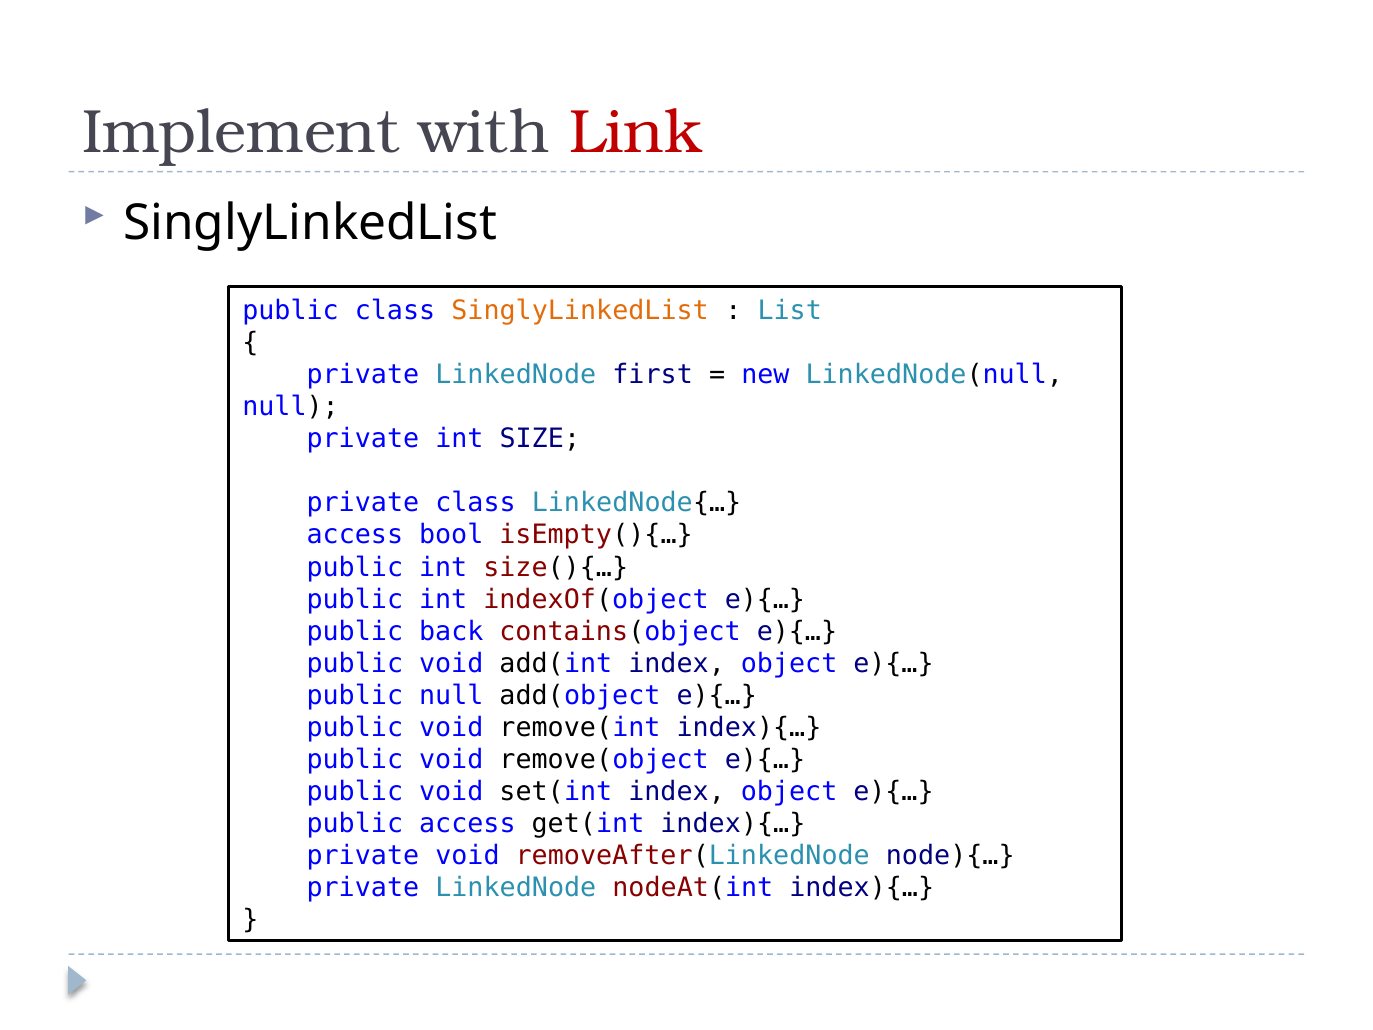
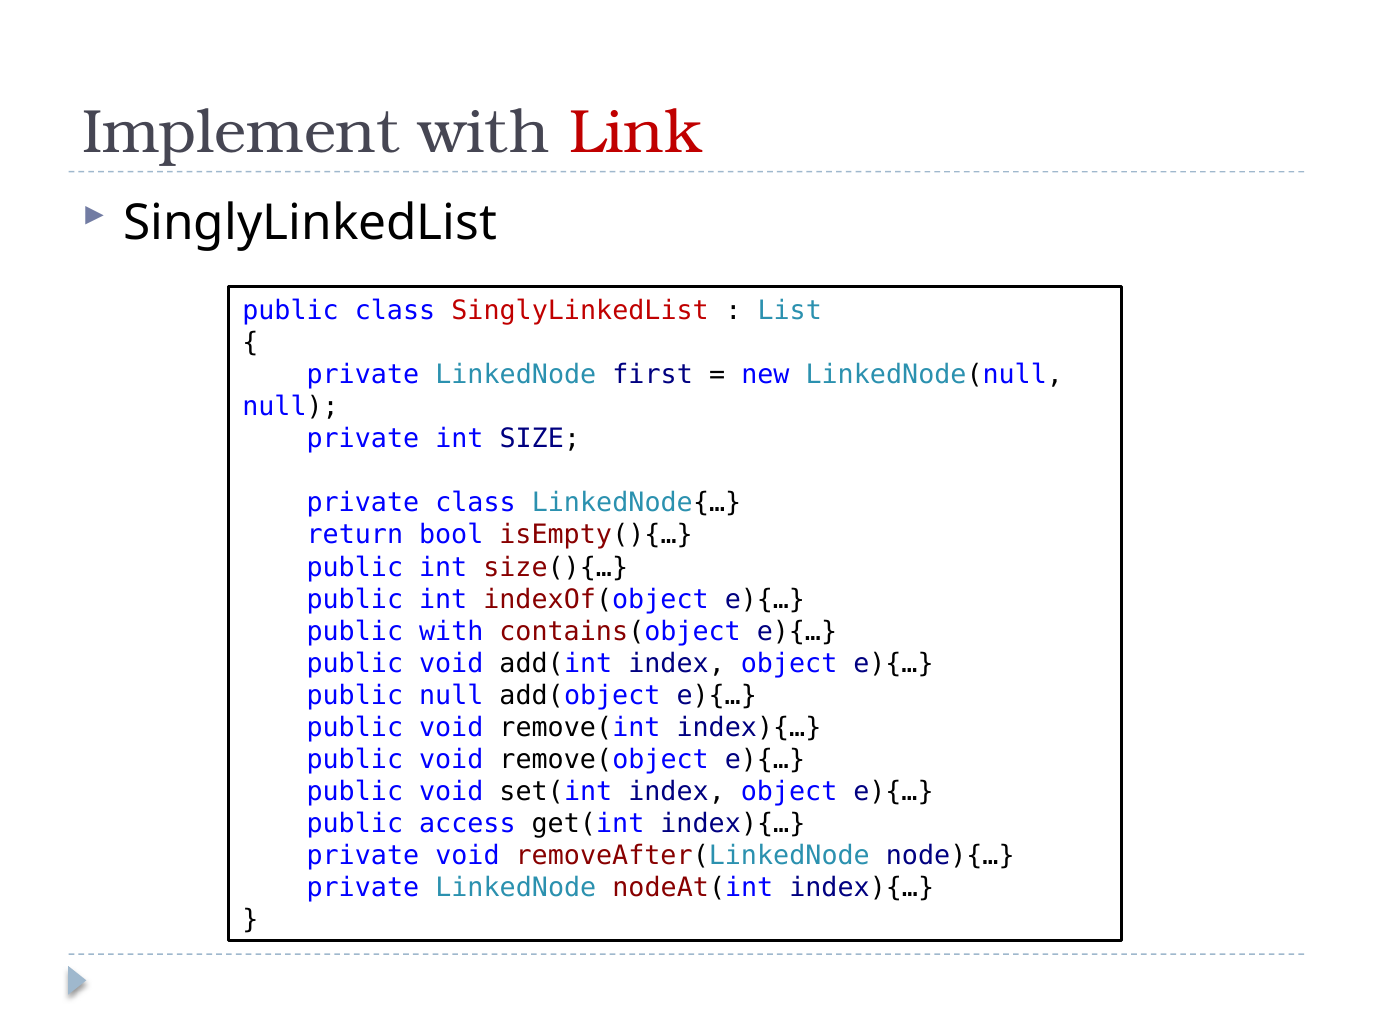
SinglyLinkedList at (580, 311) colour: orange -> red
access at (355, 535): access -> return
public back: back -> with
